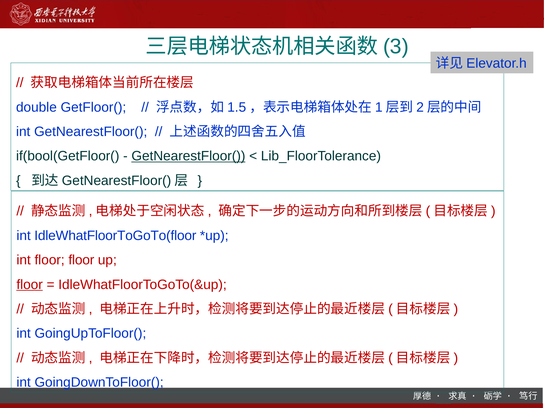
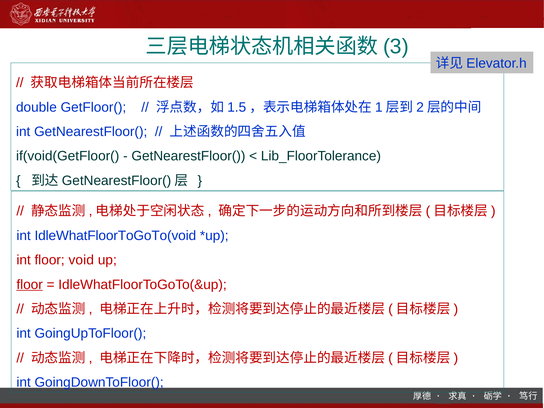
if(bool(GetFloor(: if(bool(GetFloor( -> if(void(GetFloor(
GetNearestFloor( at (188, 156) underline: present -> none
IdleWhatFloorToGoTo(floor: IdleWhatFloorToGoTo(floor -> IdleWhatFloorToGoTo(void
floor floor: floor -> void
